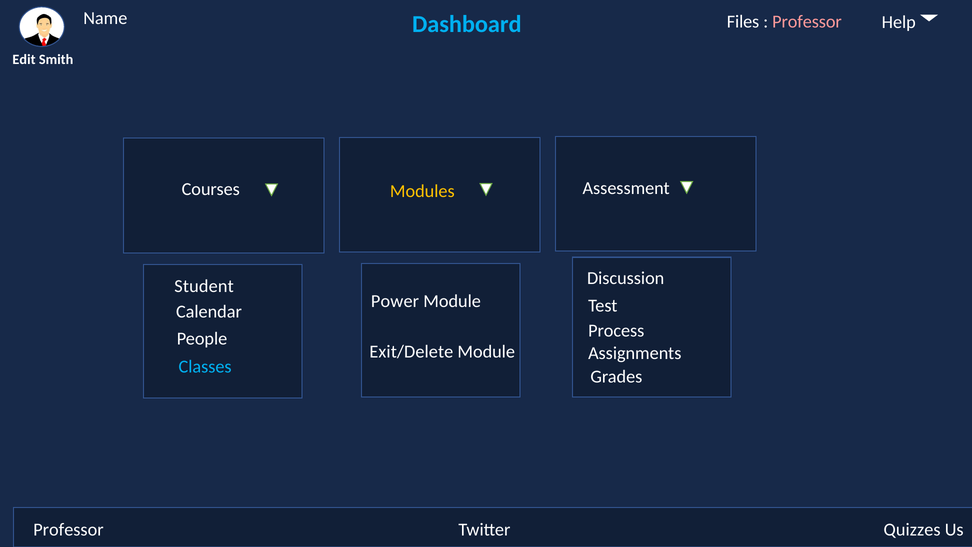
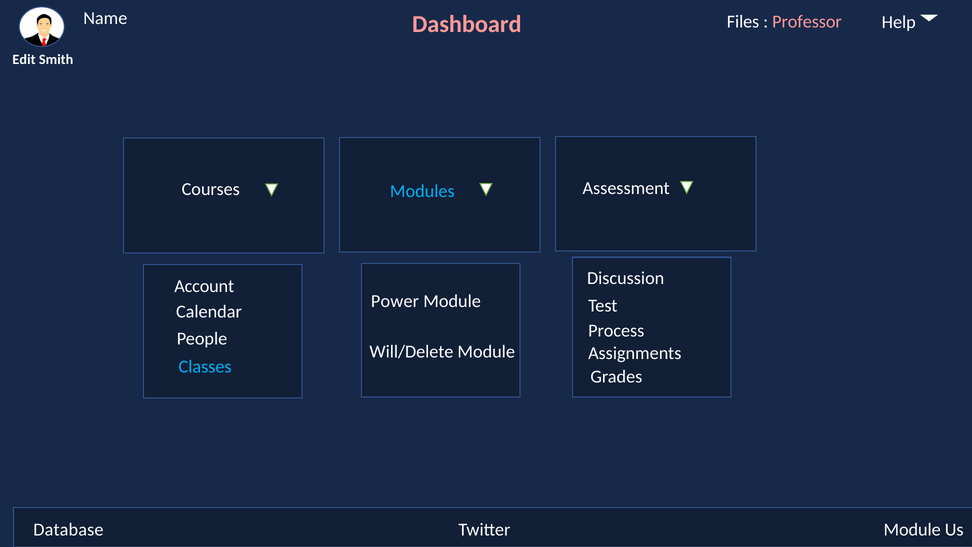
Dashboard colour: light blue -> pink
Modules colour: yellow -> light blue
Student: Student -> Account
Exit/Delete: Exit/Delete -> Will/Delete
Professor at (68, 530): Professor -> Database
Twitter Quizzes: Quizzes -> Module
